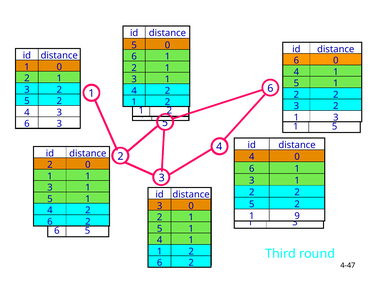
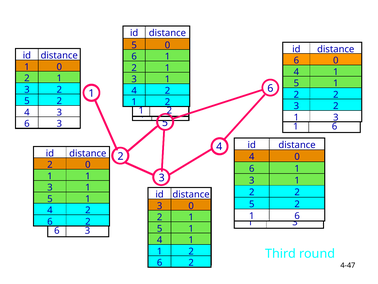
5 at (335, 126): 5 -> 6
9 at (297, 216): 9 -> 6
5 at (87, 230): 5 -> 3
